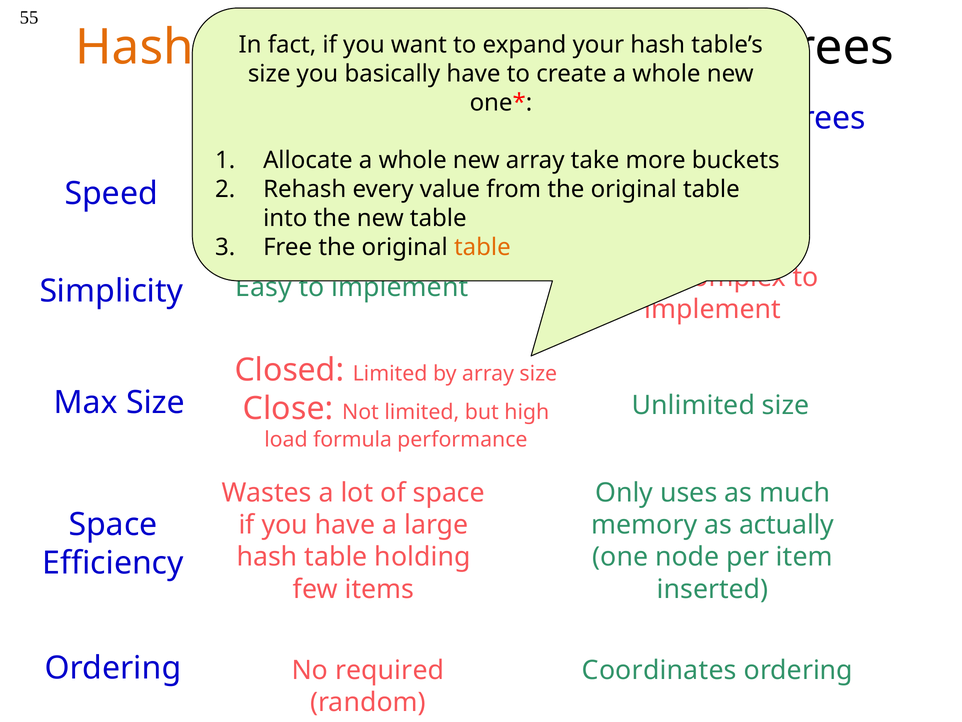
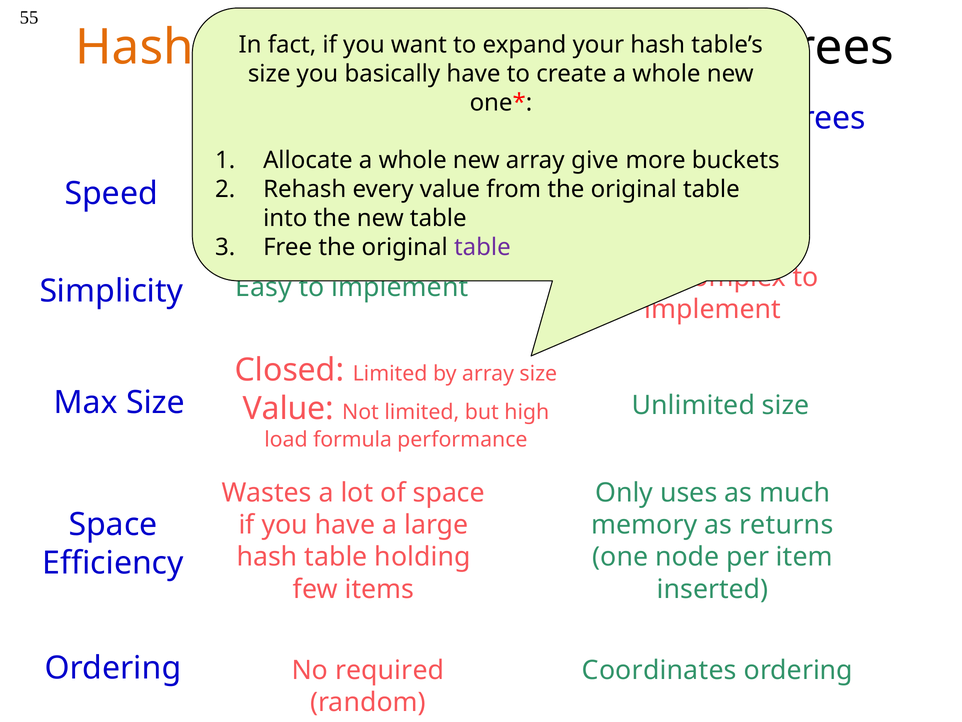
take: take -> give
table at (482, 247) colour: orange -> purple
Close at (288, 408): Close -> Value
actually: actually -> returns
